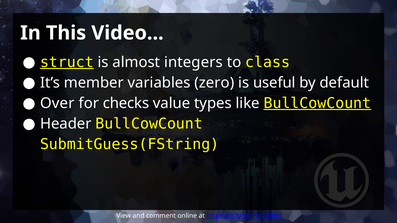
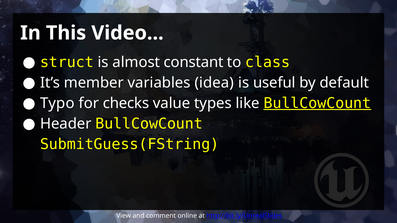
struct underline: present -> none
integers: integers -> constant
zero: zero -> idea
Over: Over -> Typo
